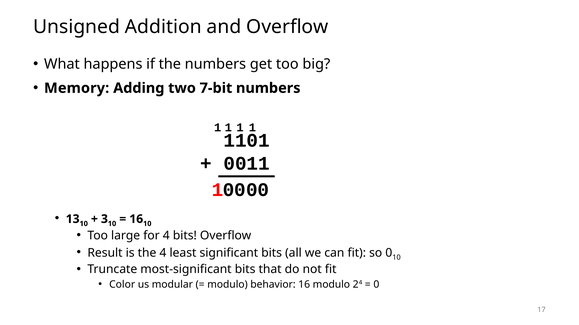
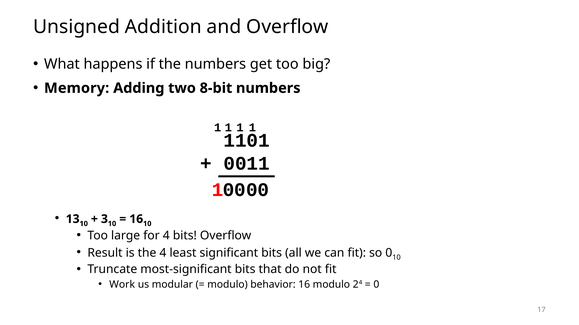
7-bit: 7-bit -> 8-bit
Color: Color -> Work
